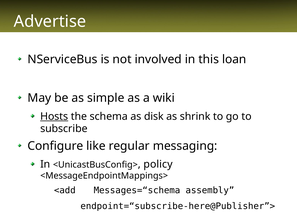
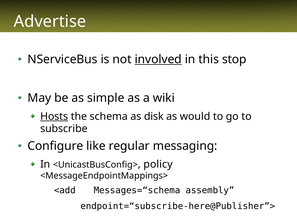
involved underline: none -> present
loan: loan -> stop
shrink: shrink -> would
